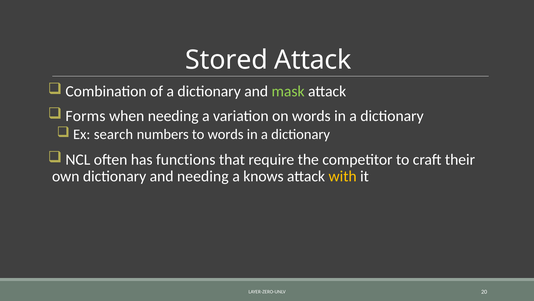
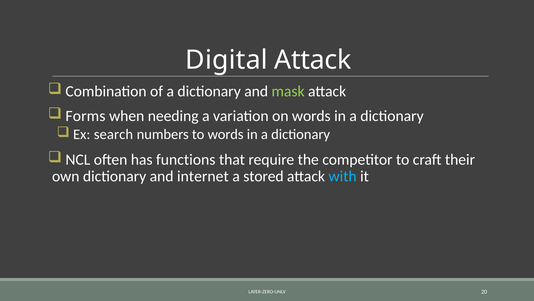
Stored: Stored -> Digital
and needing: needing -> internet
knows: knows -> stored
with colour: yellow -> light blue
